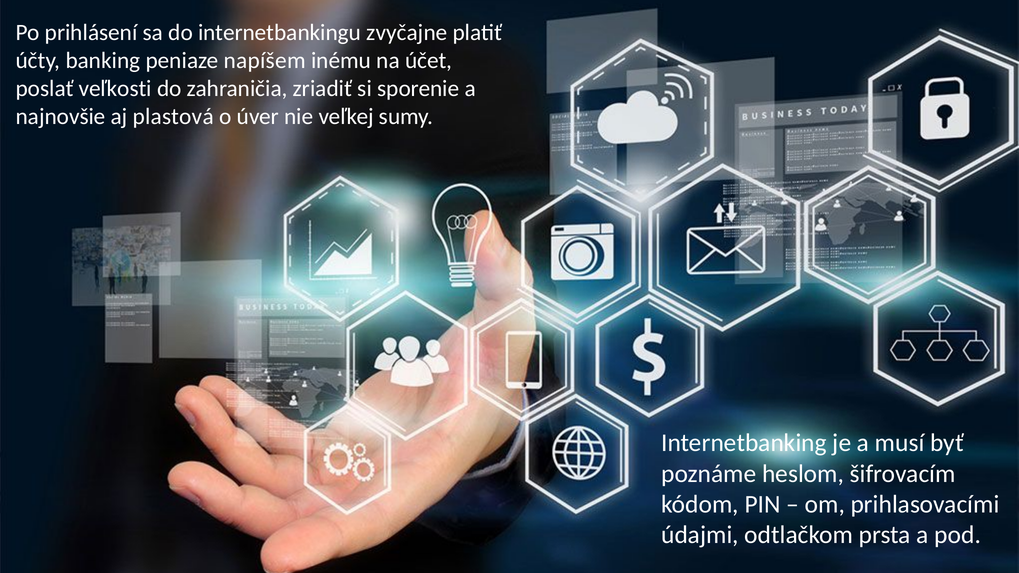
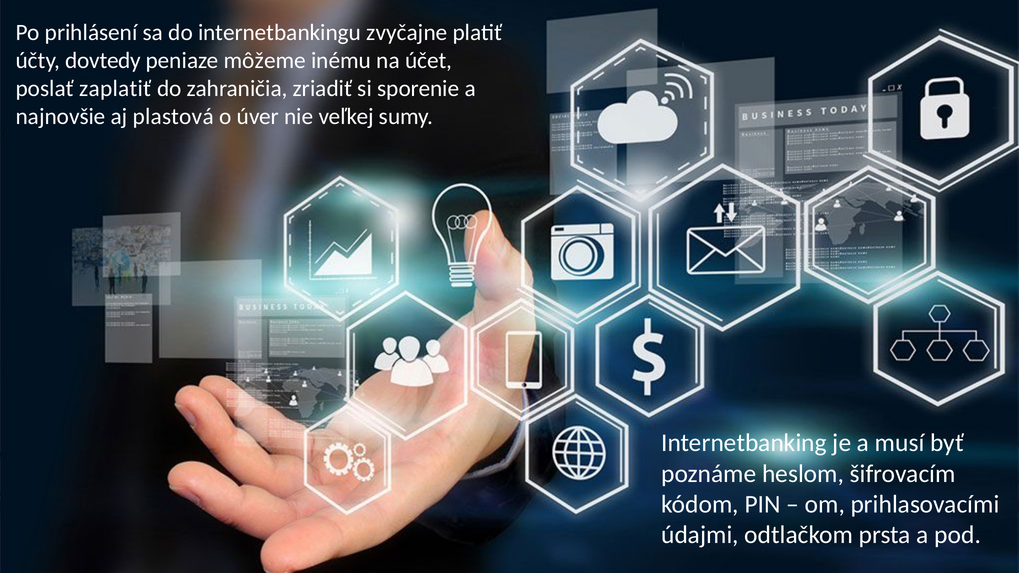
banking: banking -> dovtedy
napíšem: napíšem -> môžeme
veľkosti: veľkosti -> zaplatiť
